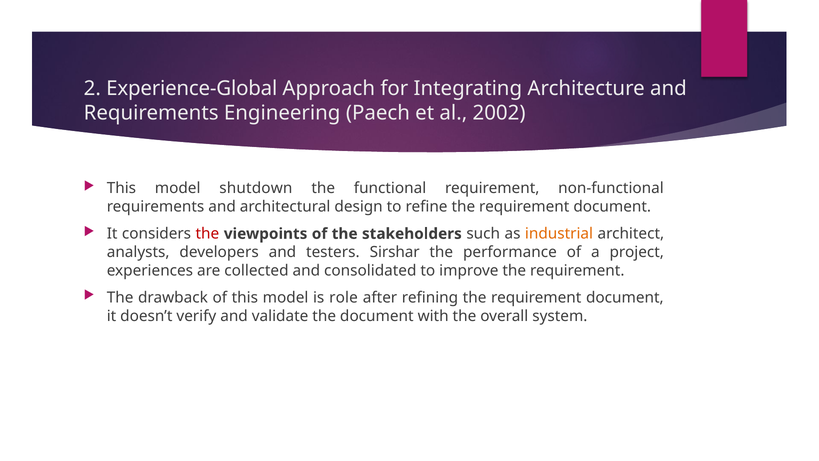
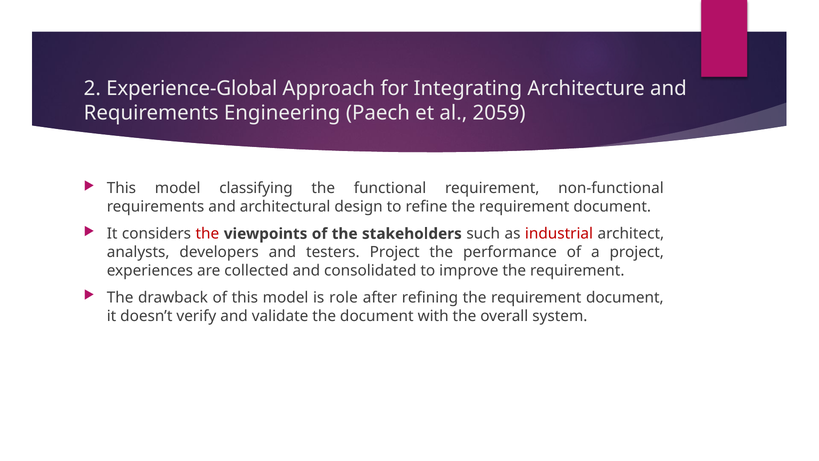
2002: 2002 -> 2059
shutdown: shutdown -> classifying
industrial colour: orange -> red
testers Sirshar: Sirshar -> Project
